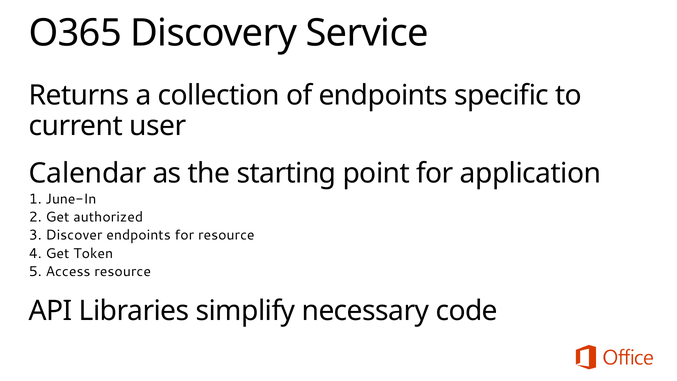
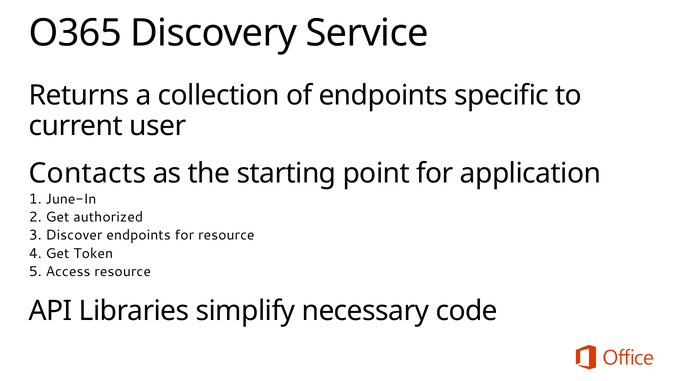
Calendar: Calendar -> Contacts
